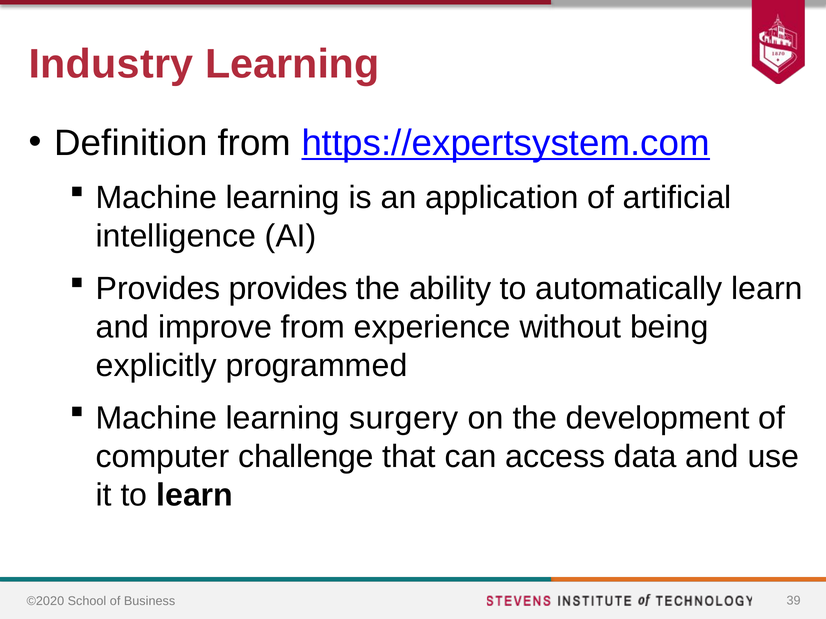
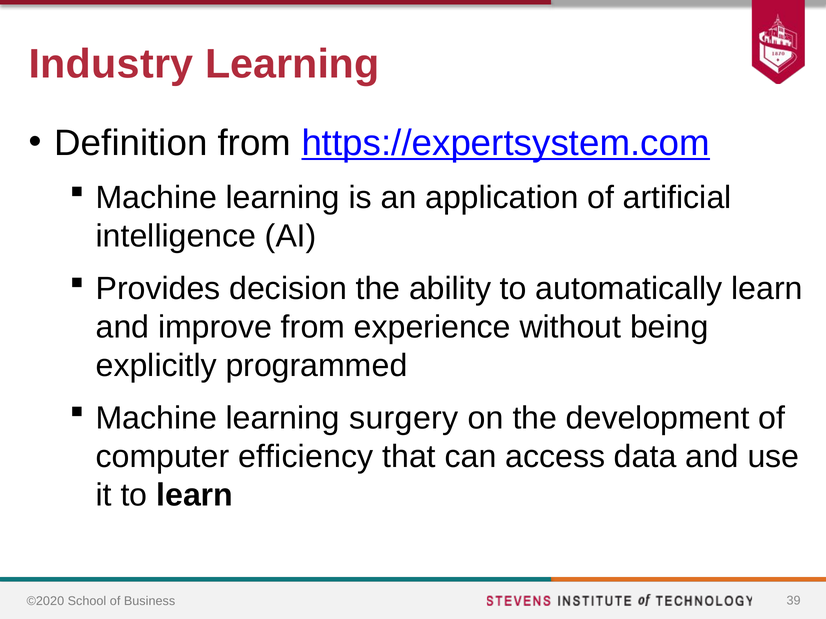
Provides provides: provides -> decision
challenge: challenge -> efficiency
